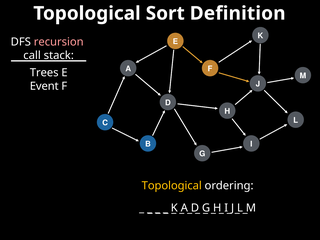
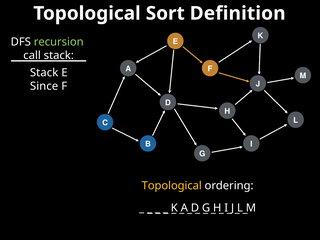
recursion colour: pink -> light green
Trees at (44, 73): Trees -> Stack
Event: Event -> Since
